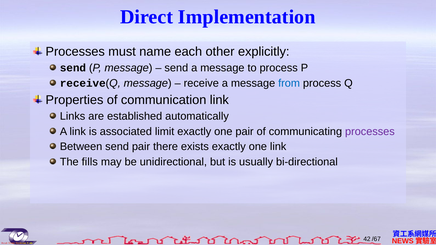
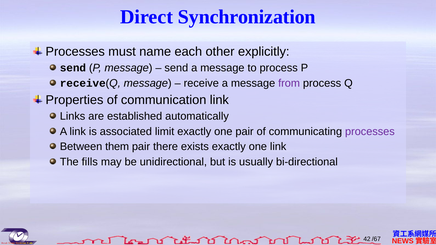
Implementation: Implementation -> Synchronization
from colour: blue -> purple
Between send: send -> them
